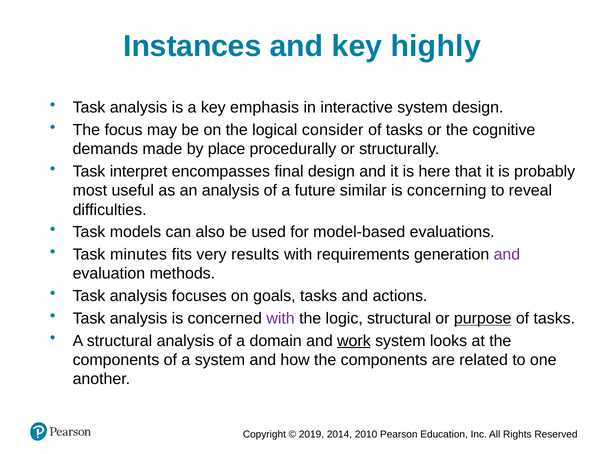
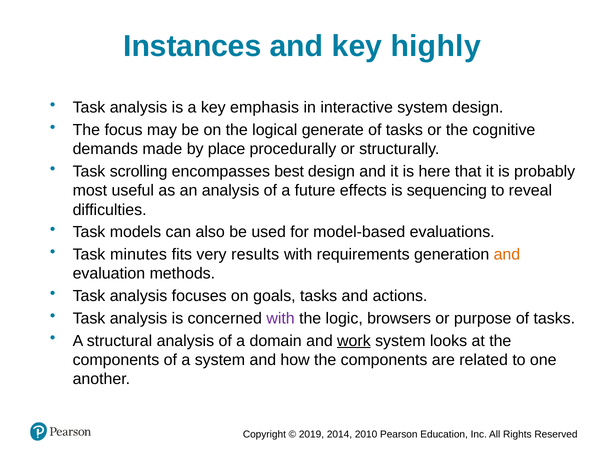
consider: consider -> generate
interpret: interpret -> scrolling
final: final -> best
similar: similar -> effects
concerning: concerning -> sequencing
and at (507, 254) colour: purple -> orange
logic structural: structural -> browsers
purpose underline: present -> none
